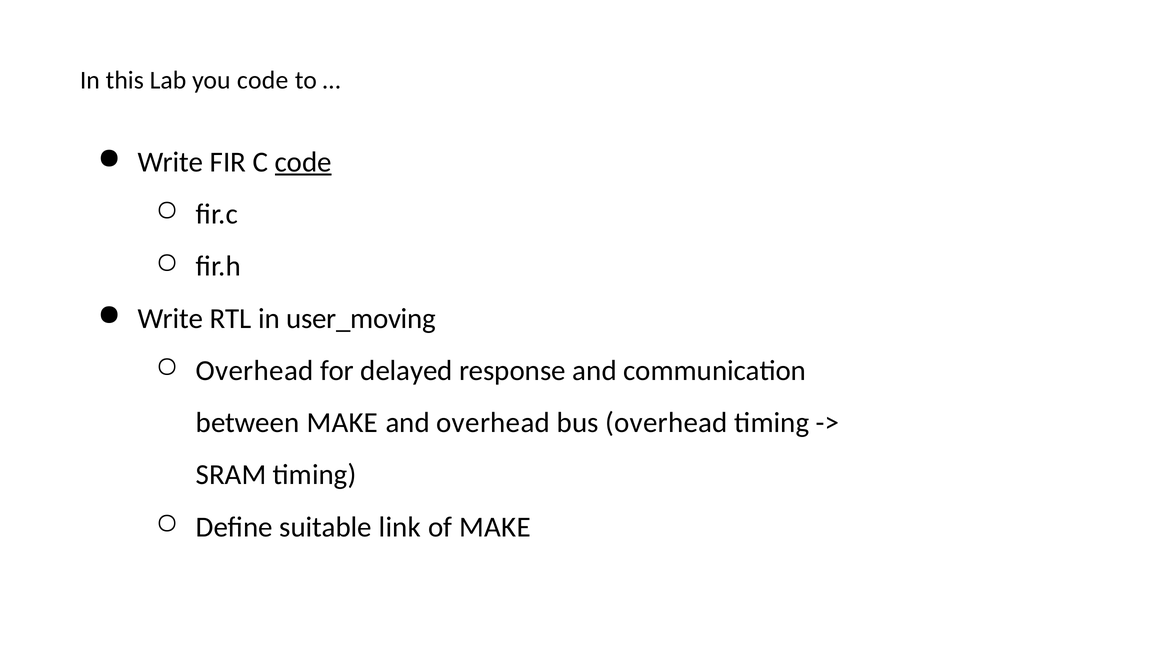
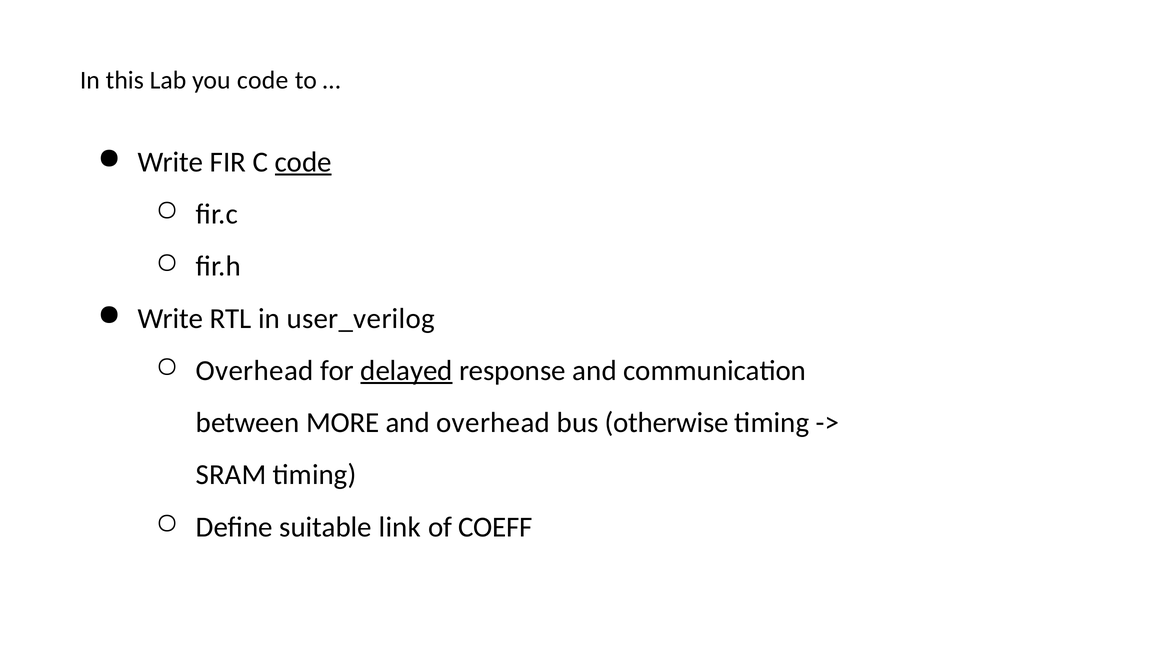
user_moving: user_moving -> user_verilog
delayed underline: none -> present
between MAKE: MAKE -> MORE
bus overhead: overhead -> otherwise
of MAKE: MAKE -> COEFF
